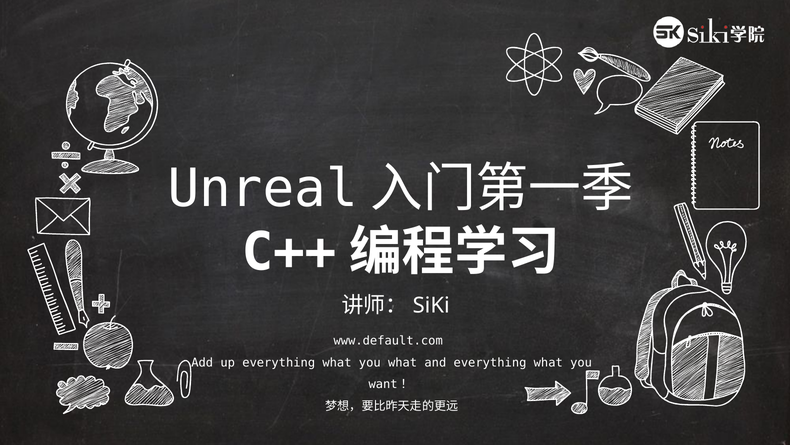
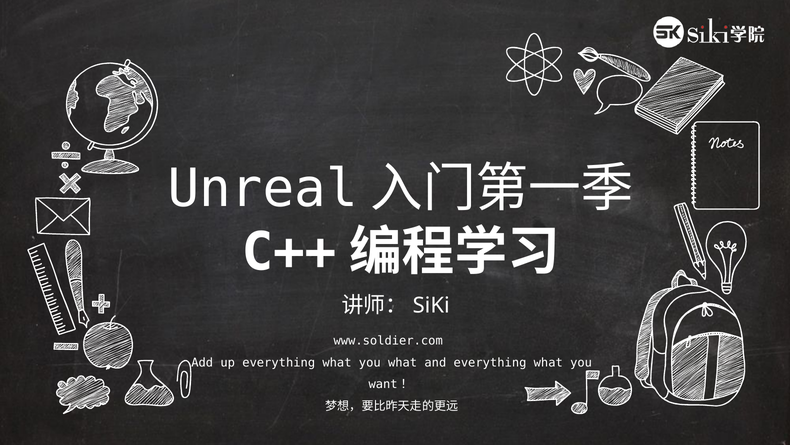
www.default.com: www.default.com -> www.soldier.com
